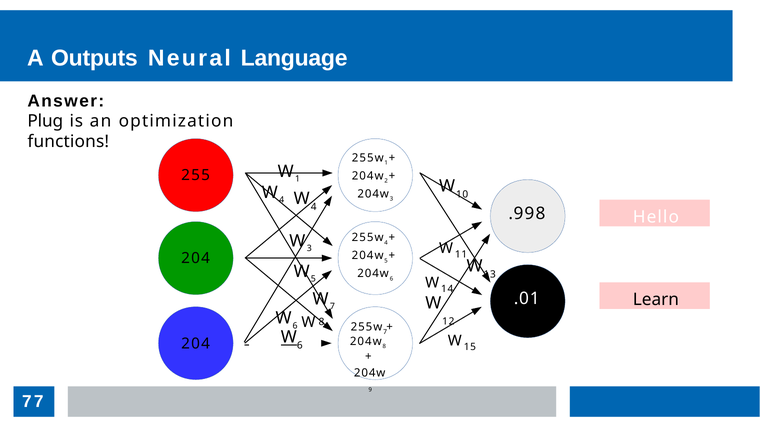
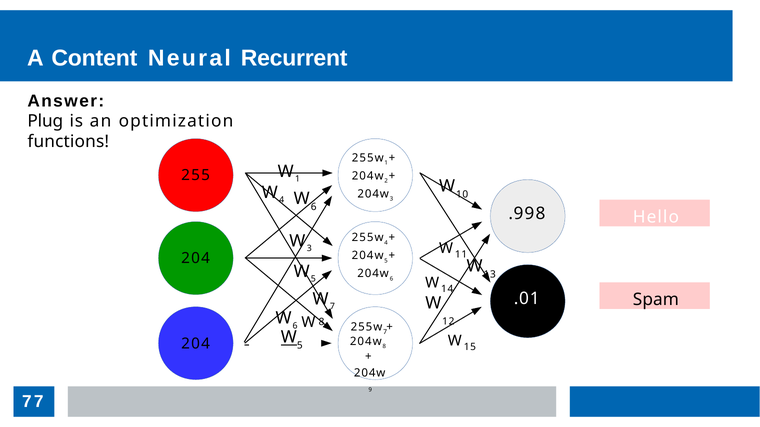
Outputs: Outputs -> Content
Language: Language -> Recurrent
4 at (314, 207): 4 -> 6
Learn: Learn -> Spam
6 at (300, 346): 6 -> 5
